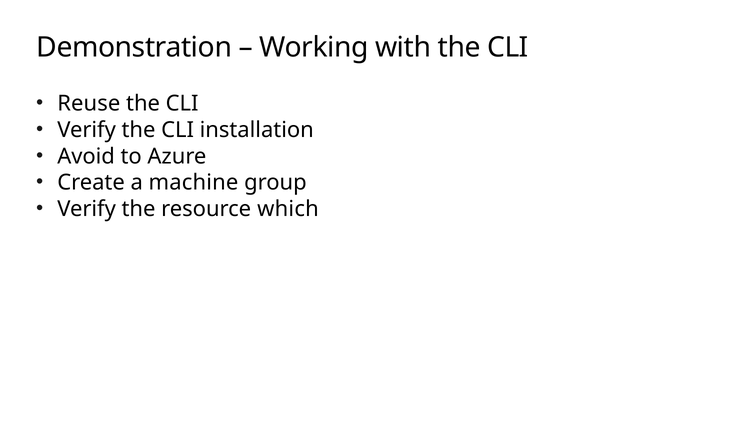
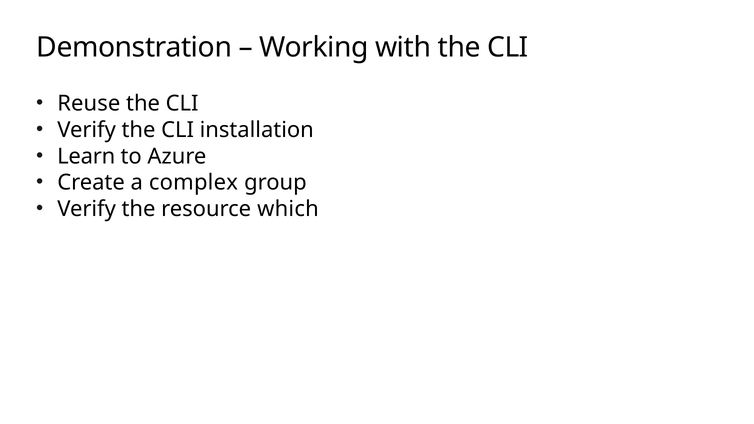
Avoid: Avoid -> Learn
machine: machine -> complex
